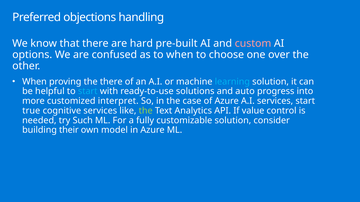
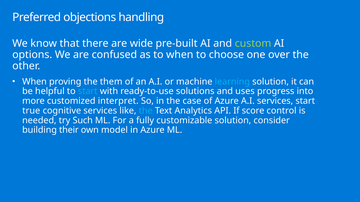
hard: hard -> wide
custom colour: pink -> light green
the there: there -> them
auto: auto -> uses
the at (146, 111) colour: light green -> light blue
value: value -> score
